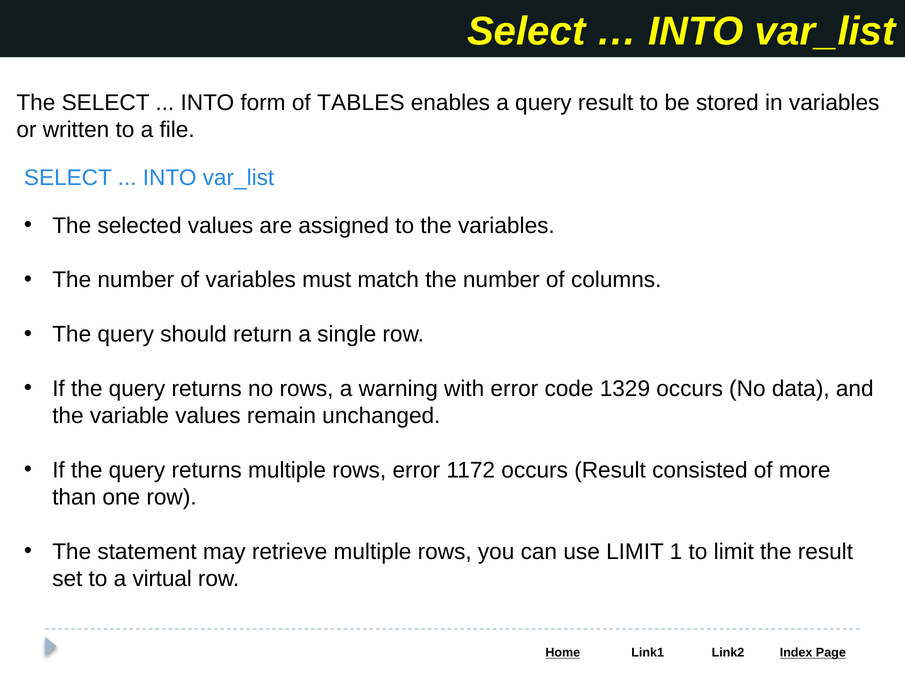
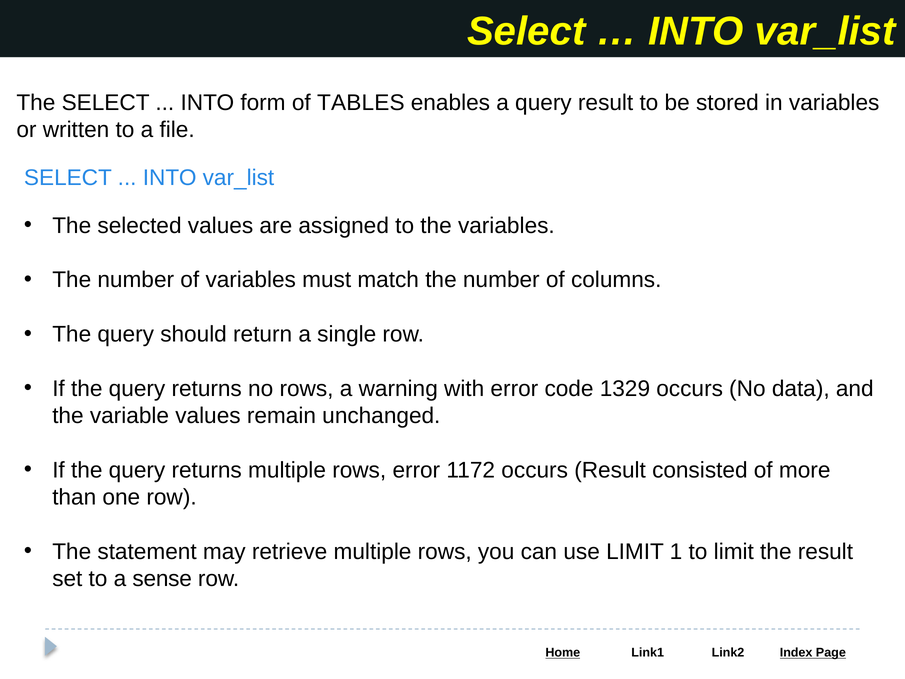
virtual: virtual -> sense
